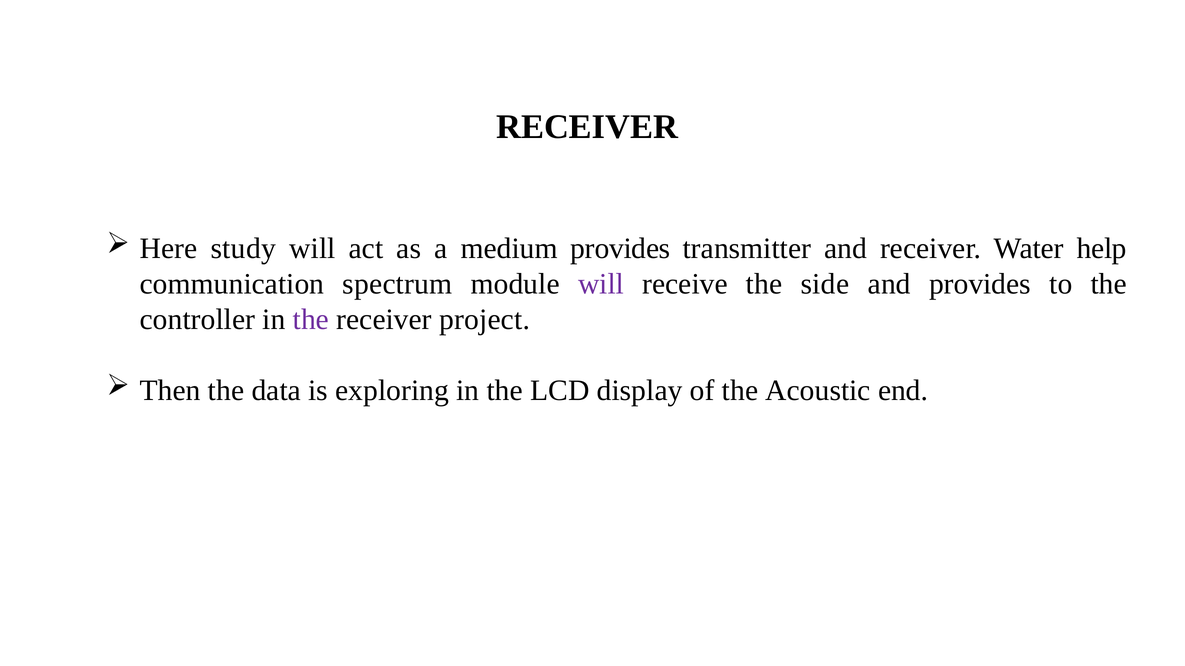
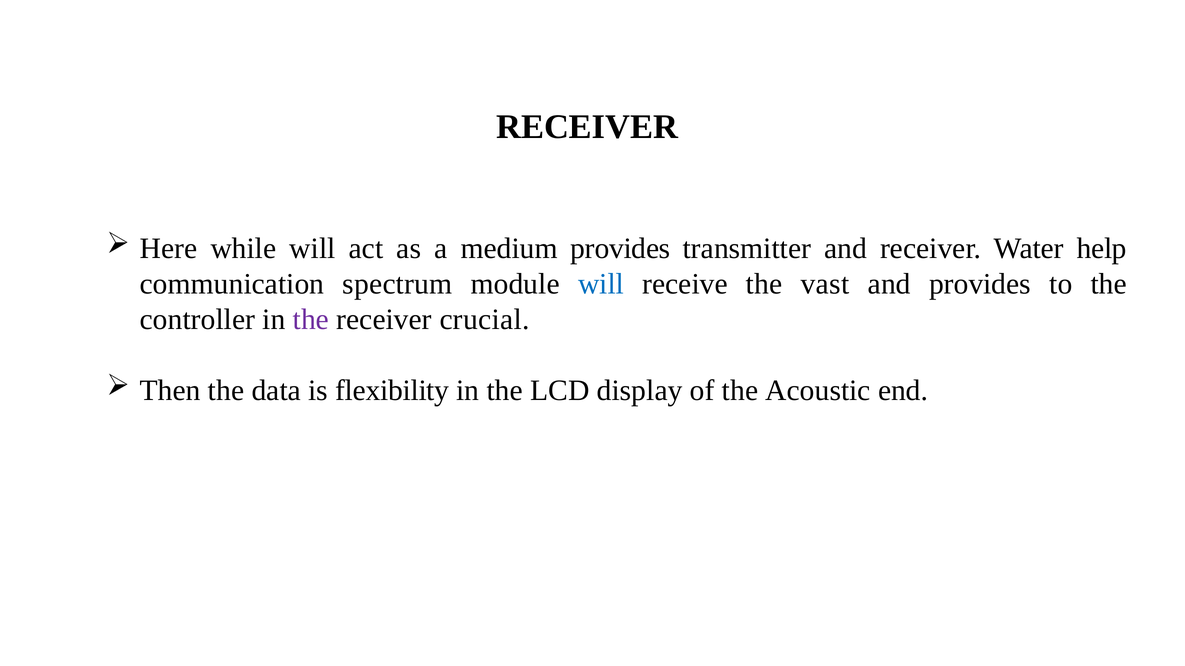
study: study -> while
will at (601, 284) colour: purple -> blue
side: side -> vast
project: project -> crucial
exploring: exploring -> flexibility
